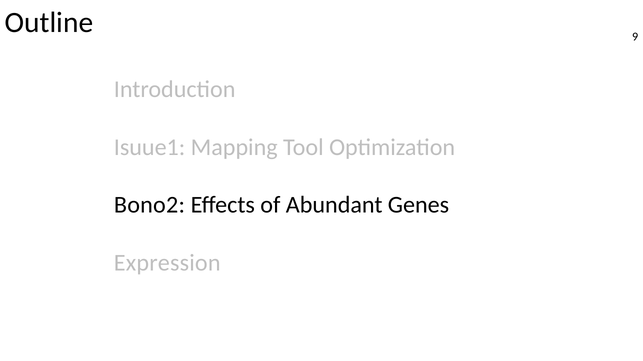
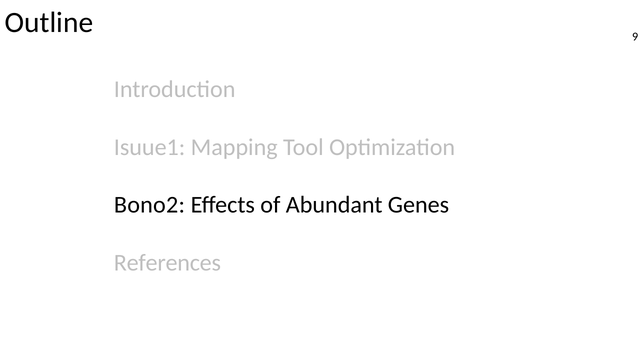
Expression: Expression -> References
